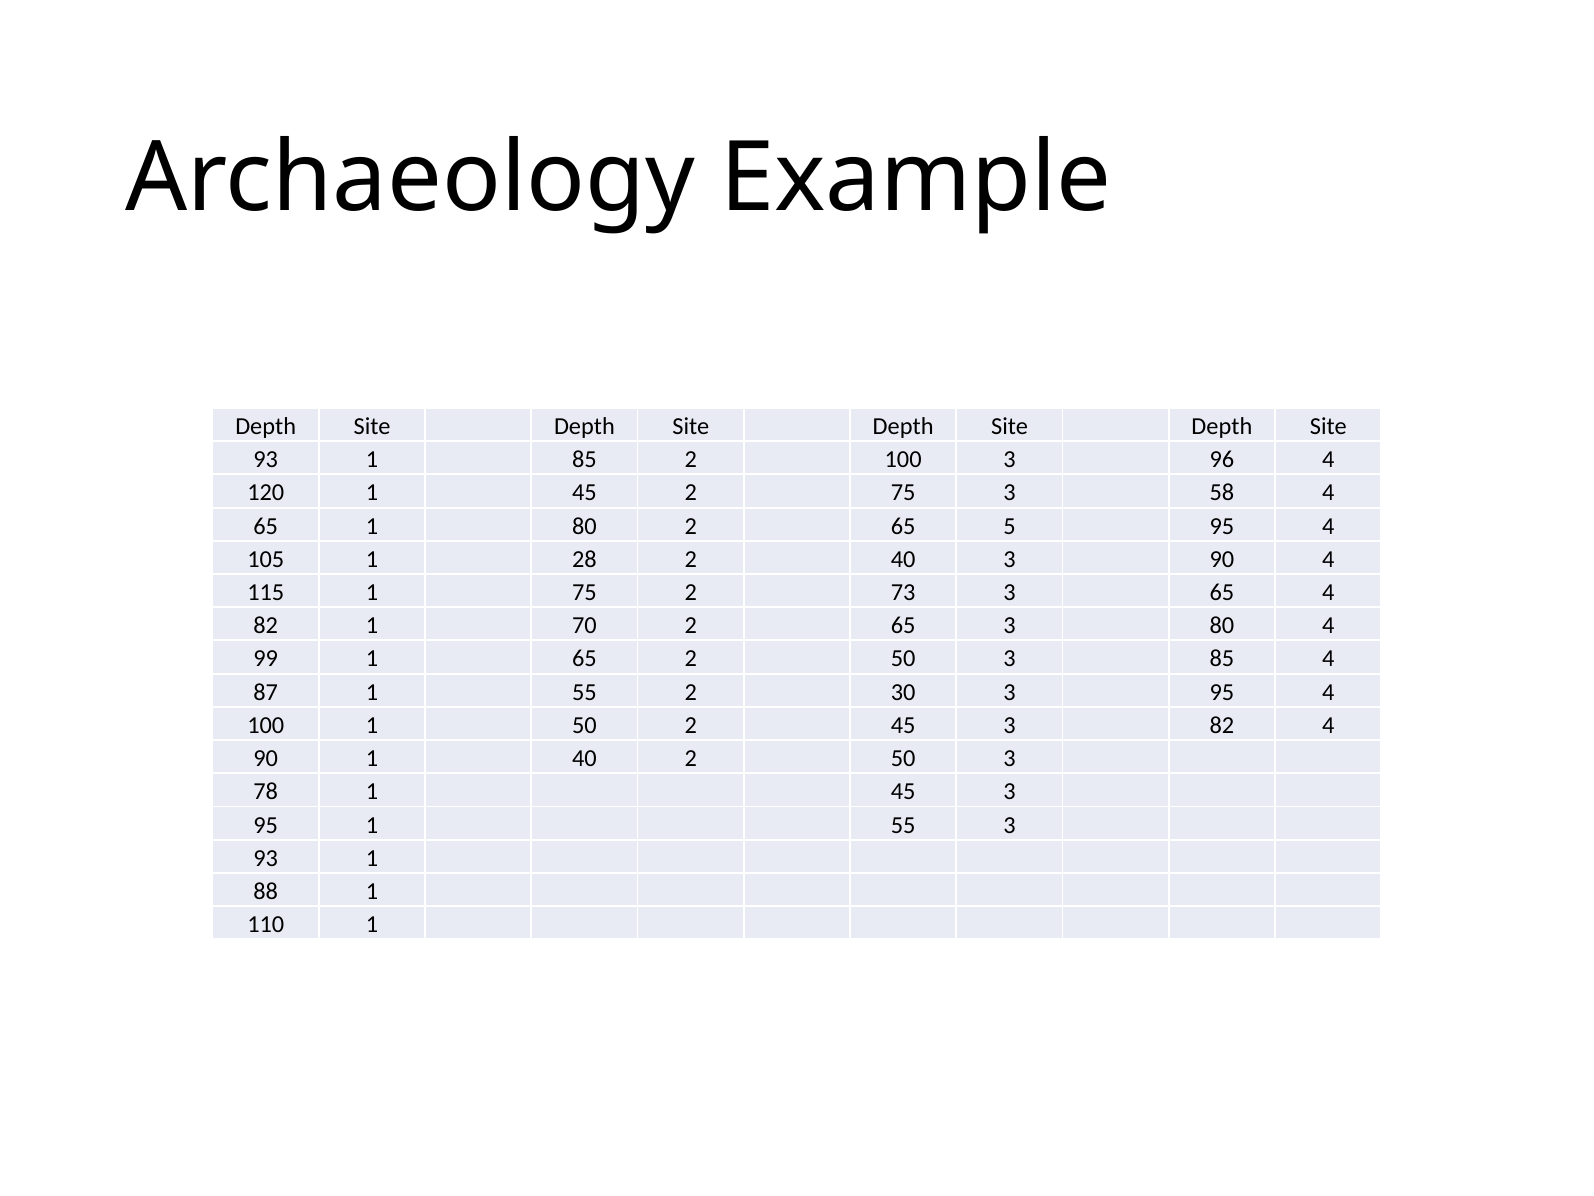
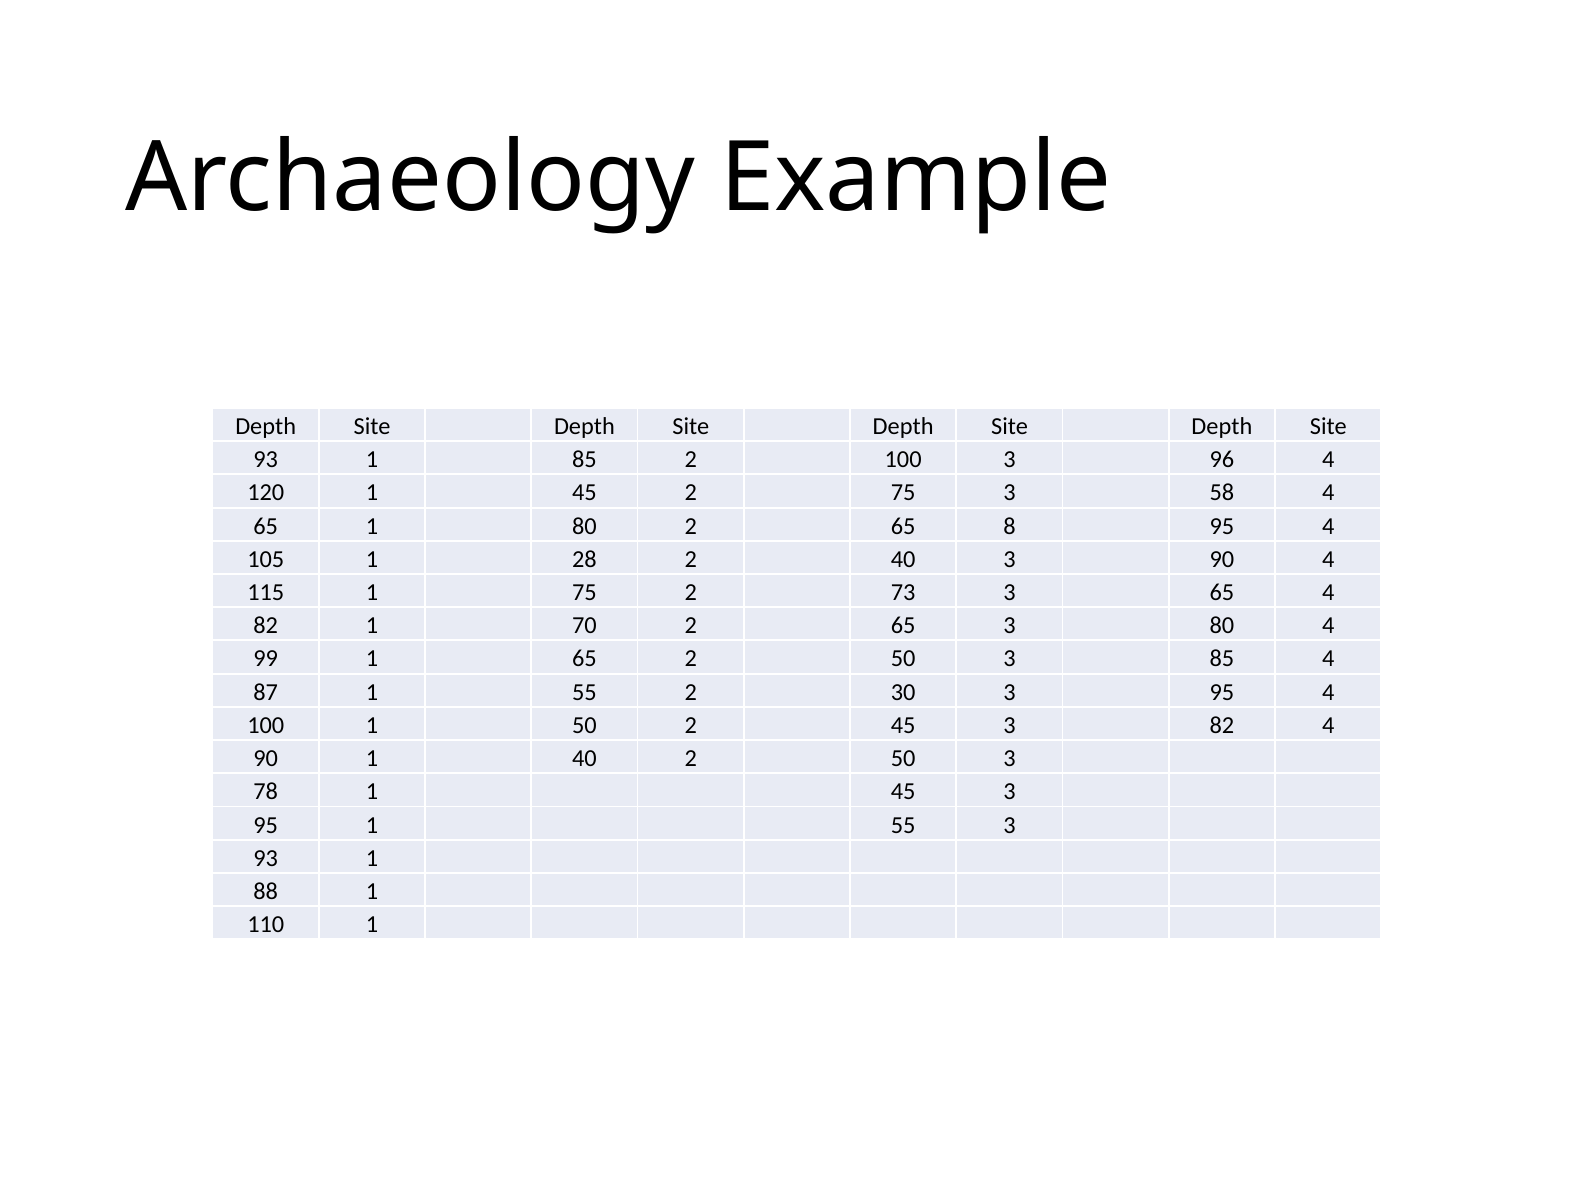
5: 5 -> 8
